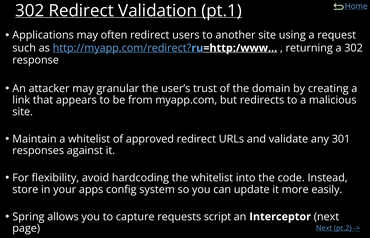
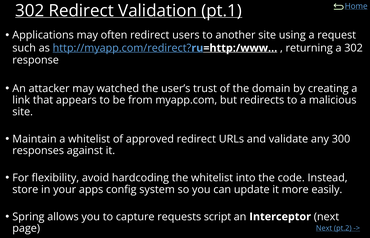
granular: granular -> watched
301: 301 -> 300
